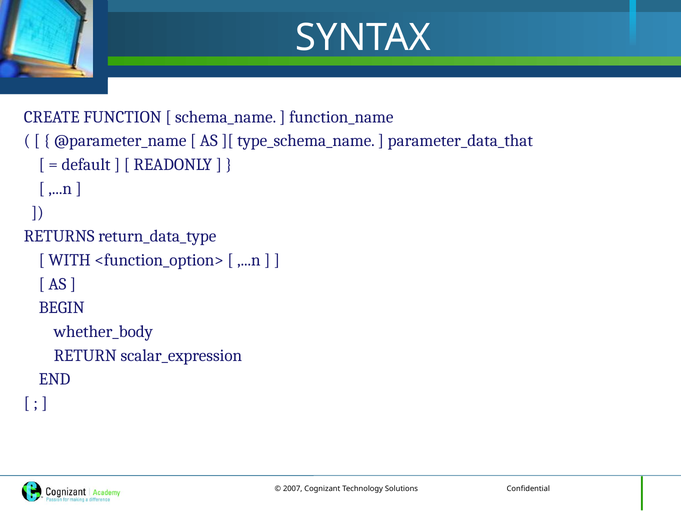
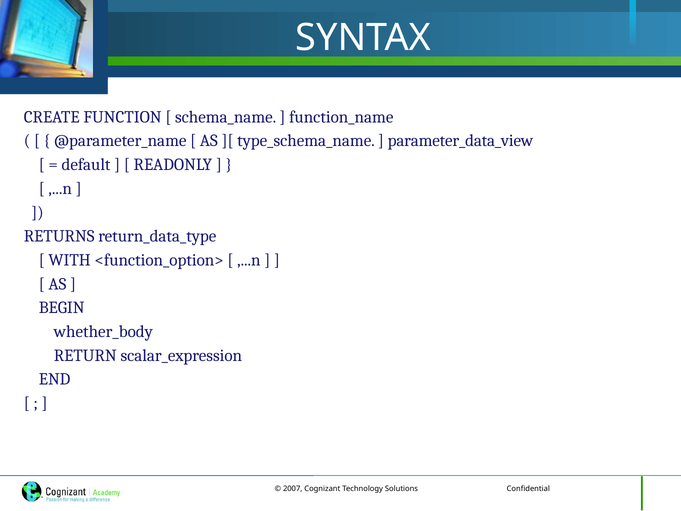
parameter_data_that: parameter_data_that -> parameter_data_view
